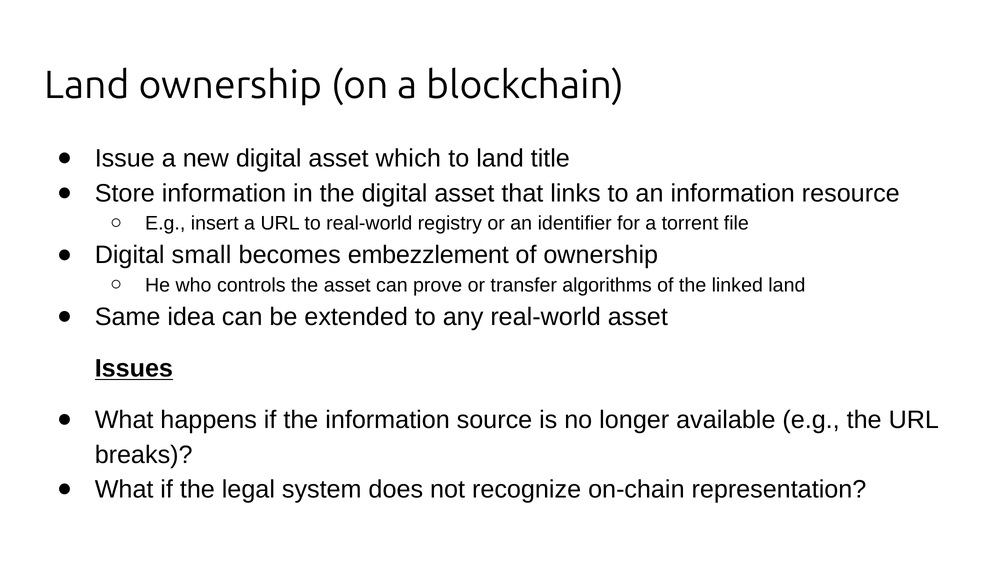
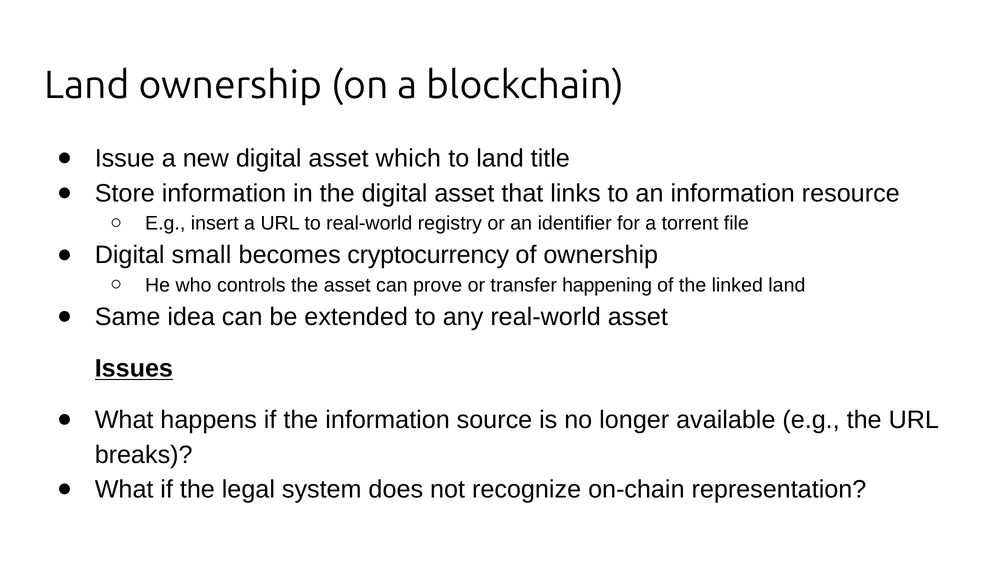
embezzlement: embezzlement -> cryptocurrency
algorithms: algorithms -> happening
